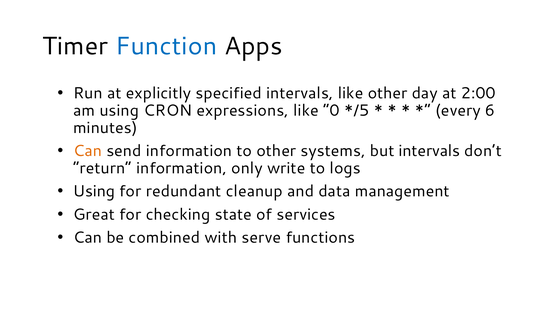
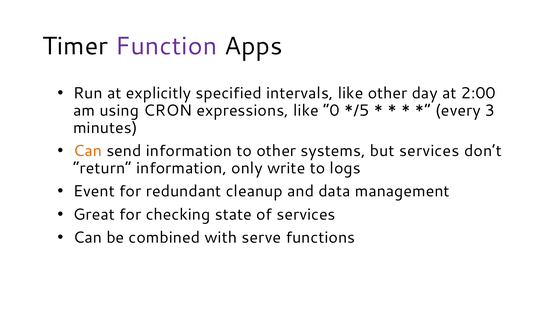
Function colour: blue -> purple
6: 6 -> 3
but intervals: intervals -> services
Using at (94, 191): Using -> Event
